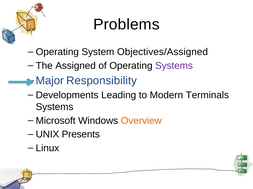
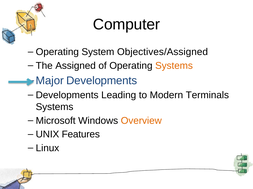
Problems: Problems -> Computer
Systems at (174, 66) colour: purple -> orange
Responsibility at (102, 81): Responsibility -> Developments
Presents: Presents -> Features
